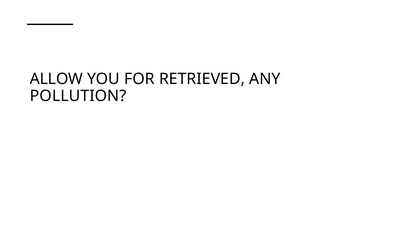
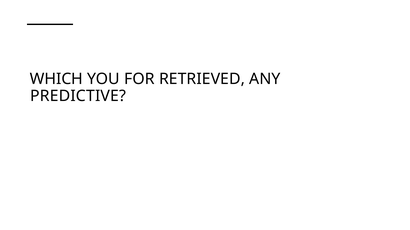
ALLOW: ALLOW -> WHICH
POLLUTION: POLLUTION -> PREDICTIVE
